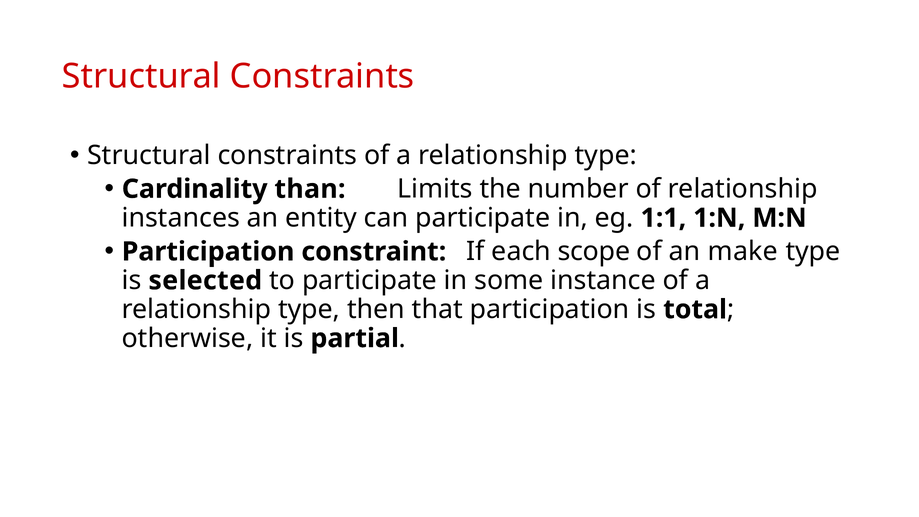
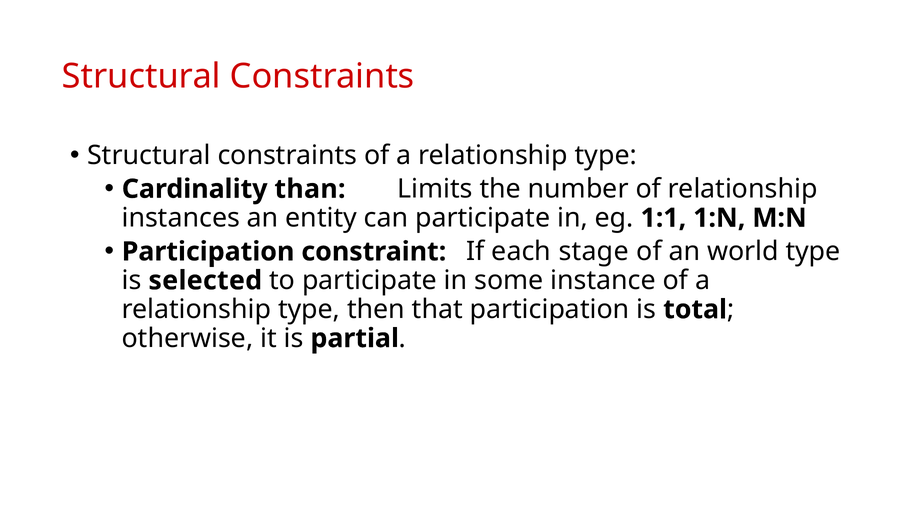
scope: scope -> stage
make: make -> world
